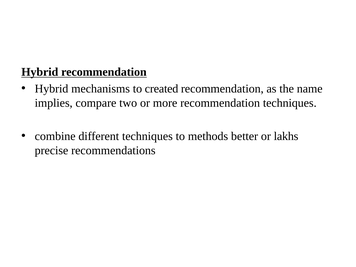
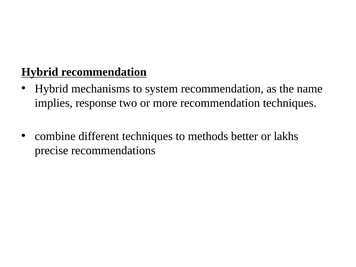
created: created -> system
compare: compare -> response
